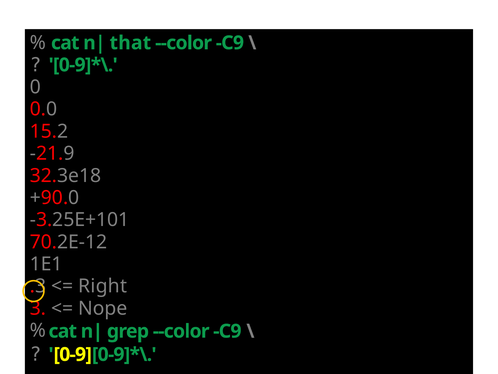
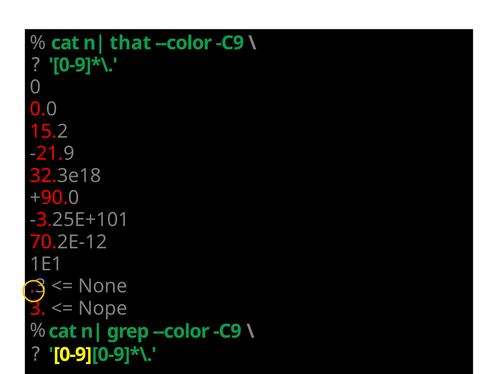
Right: Right -> None
